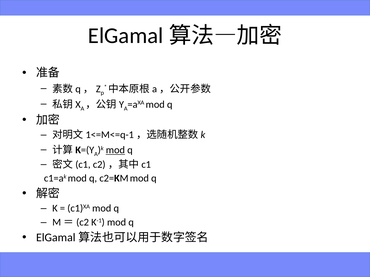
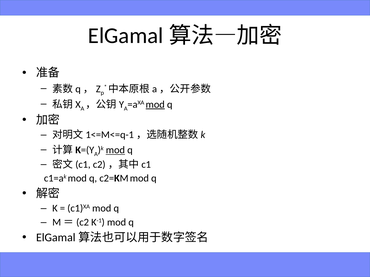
mod at (155, 105) underline: none -> present
